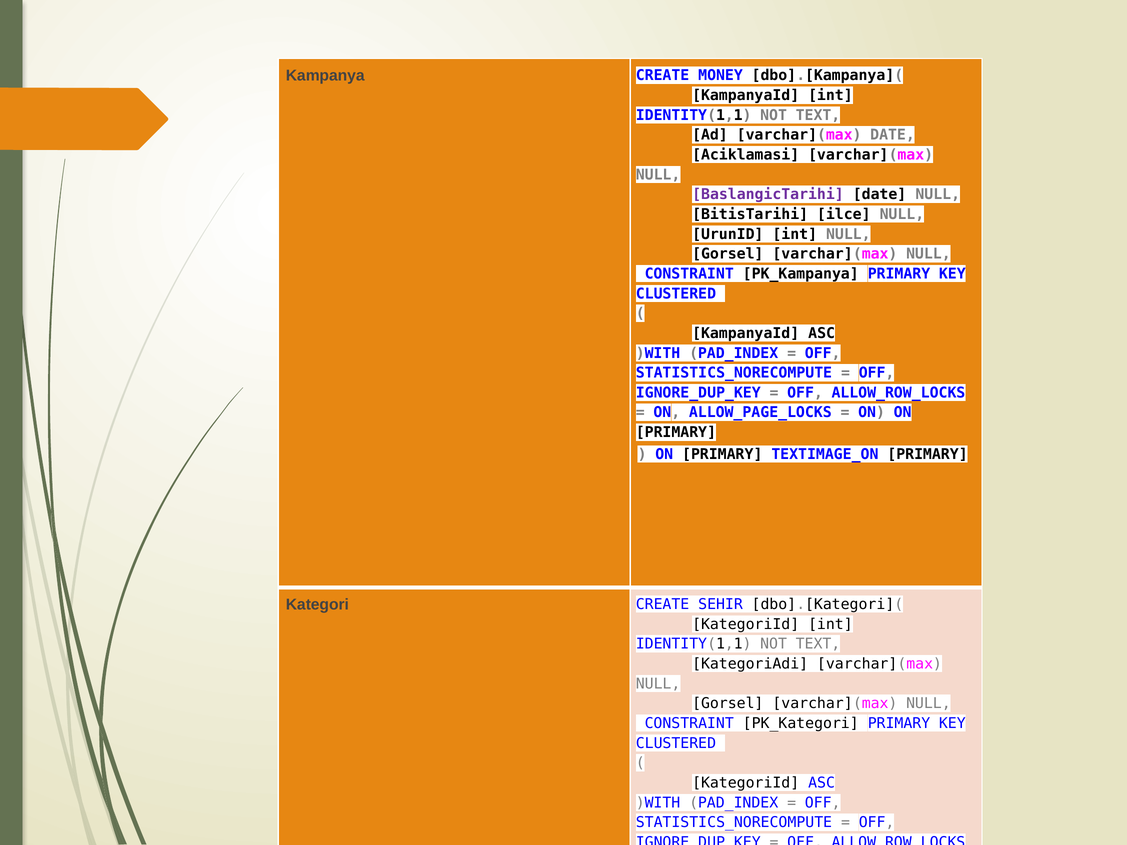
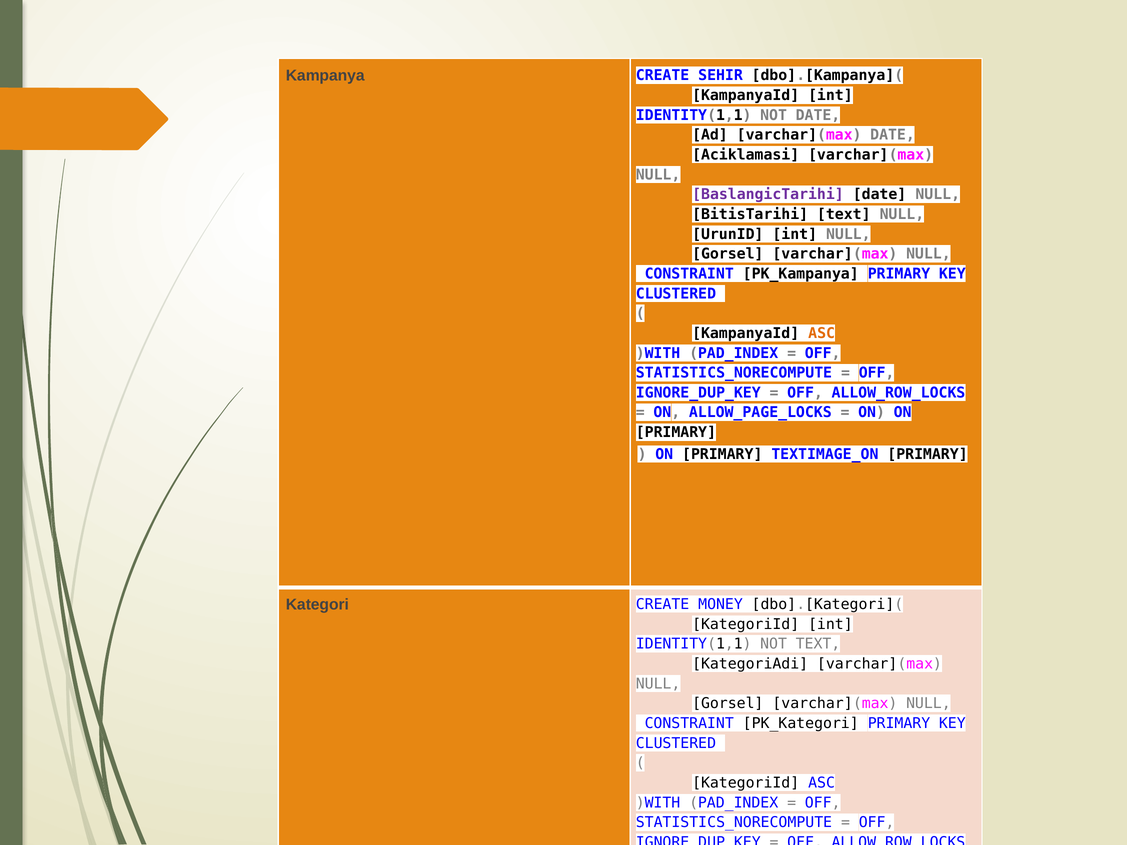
MONEY: MONEY -> SEHIR
TEXT at (818, 115): TEXT -> DATE
BitisTarihi ilce: ilce -> text
ASC at (822, 333) colour: black -> orange
SEHIR: SEHIR -> MONEY
